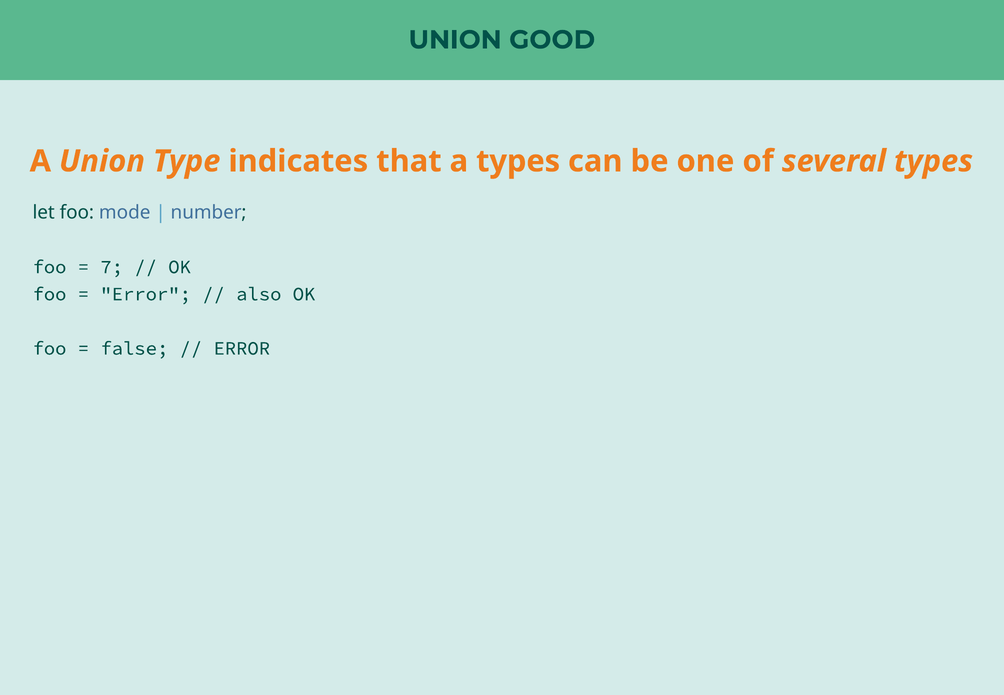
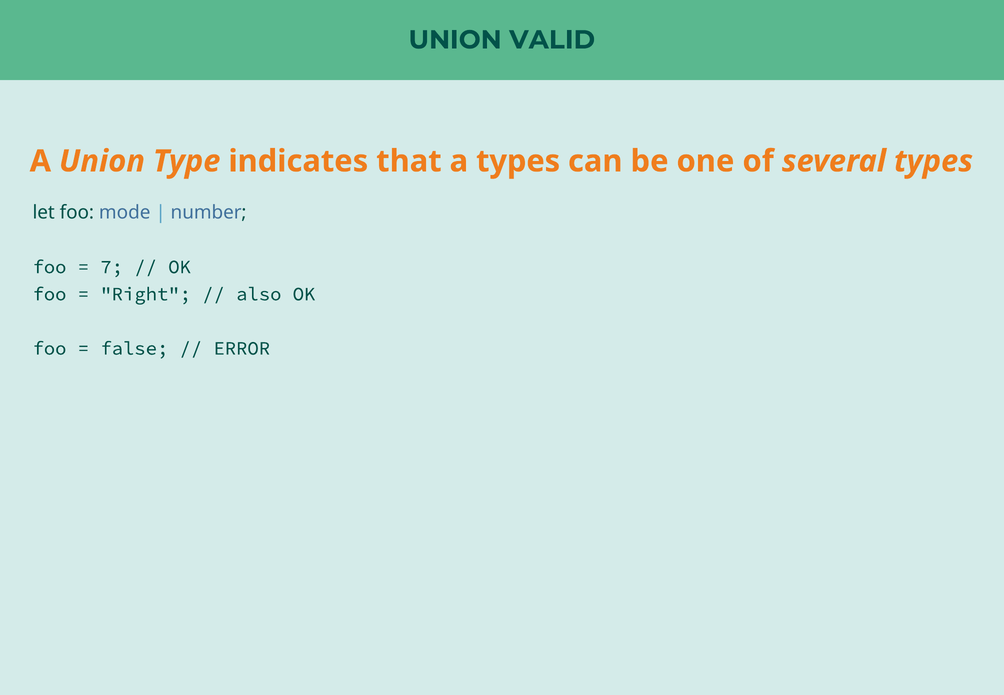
GOOD: GOOD -> VALID
Error at (146, 294): Error -> Right
